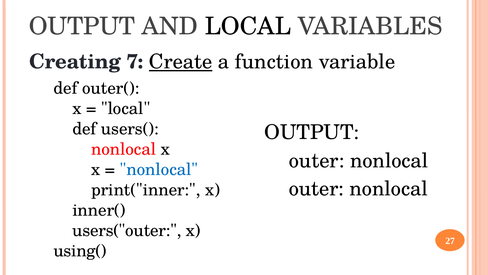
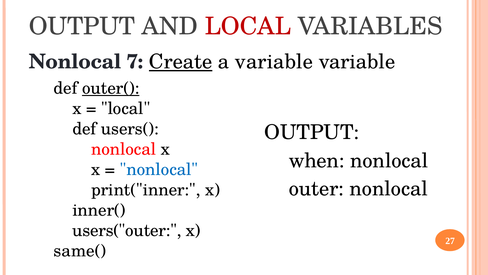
LOCAL at (248, 27) colour: black -> red
Creating at (75, 62): Creating -> Nonlocal
a function: function -> variable
outer( underline: none -> present
outer at (317, 160): outer -> when
using(: using( -> same(
